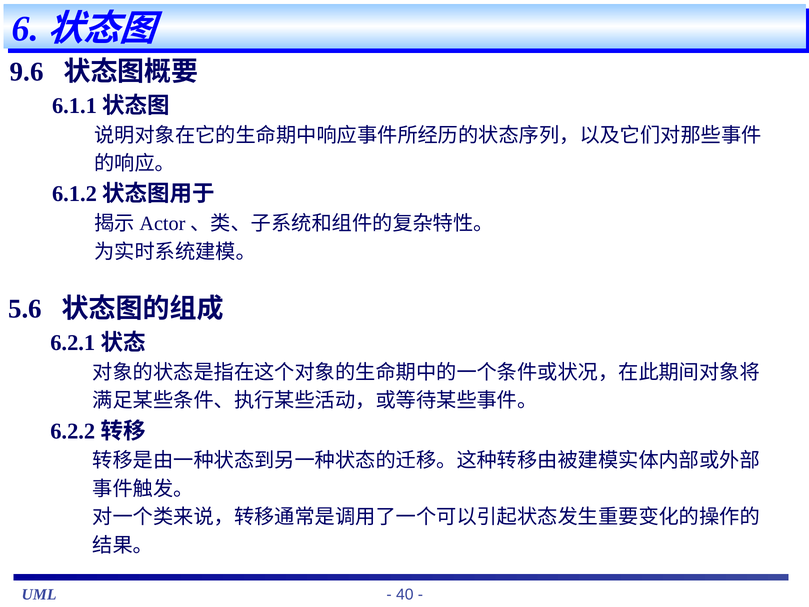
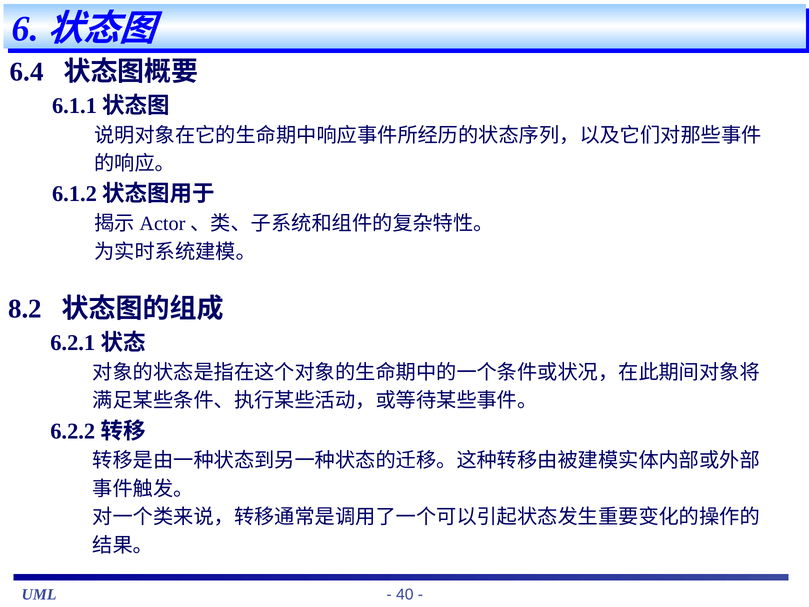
9.6: 9.6 -> 6.4
5.6: 5.6 -> 8.2
